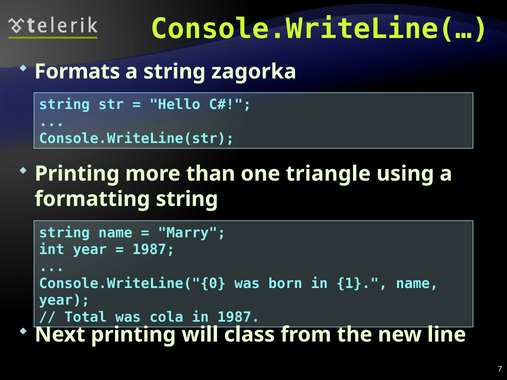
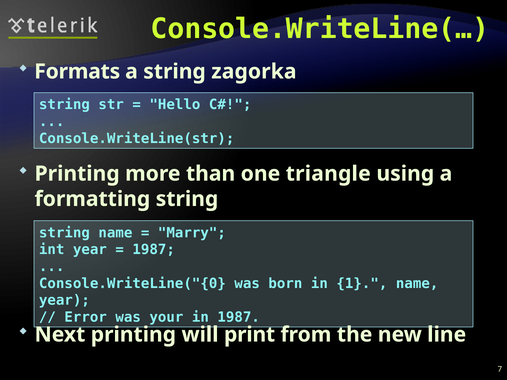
Total: Total -> Error
cola: cola -> your
class: class -> print
